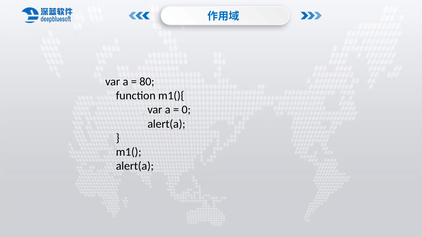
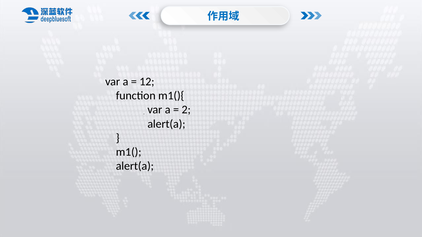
80: 80 -> 12
0: 0 -> 2
